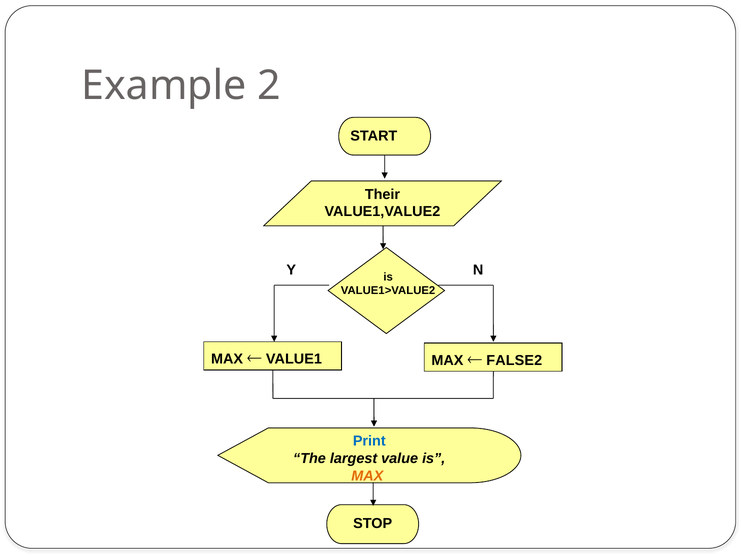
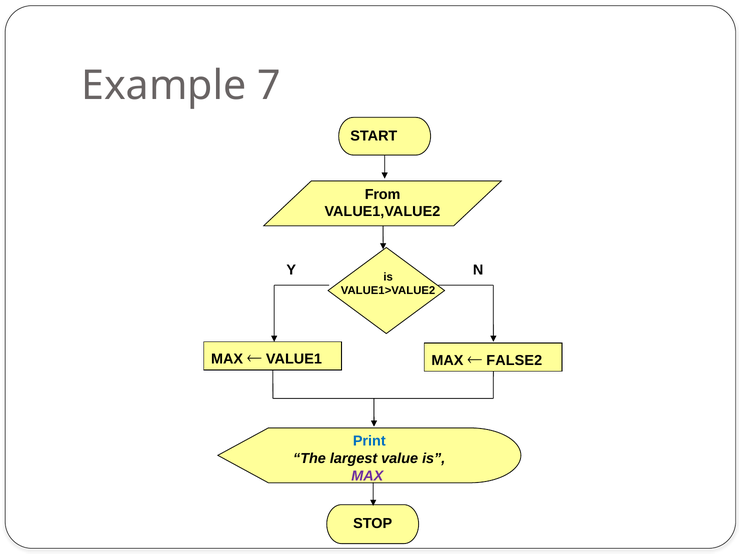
2: 2 -> 7
Their: Their -> From
MAX at (367, 476) colour: orange -> purple
